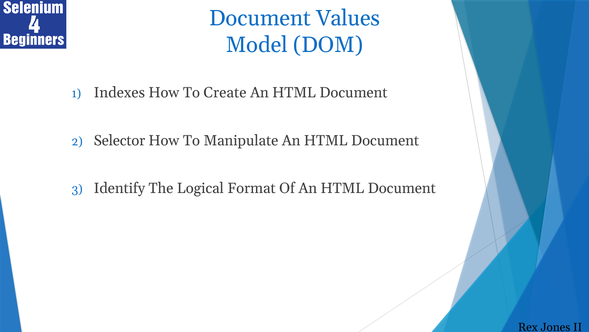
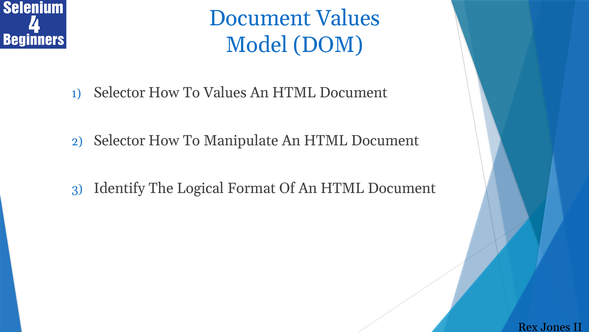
Indexes at (119, 93): Indexes -> Selector
To Create: Create -> Values
